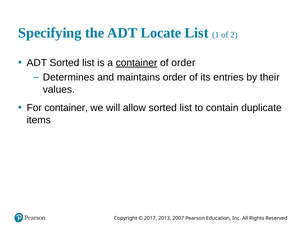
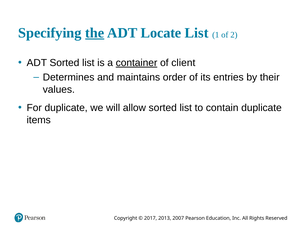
the underline: none -> present
of order: order -> client
For container: container -> duplicate
